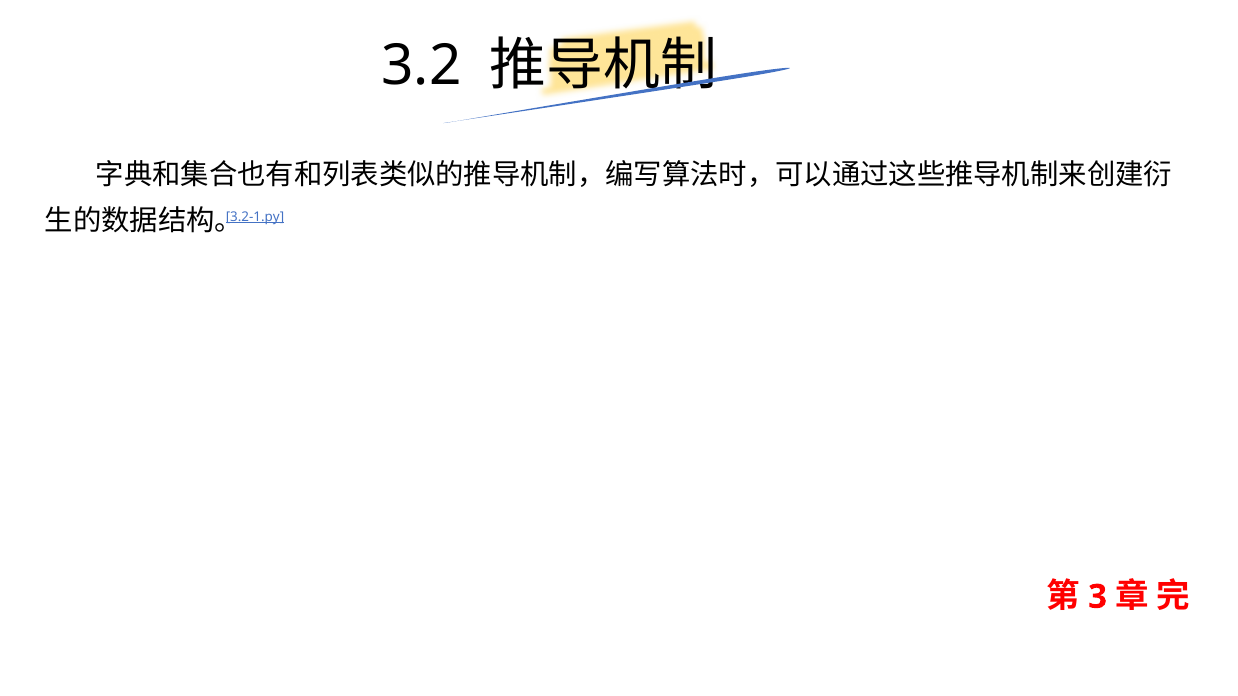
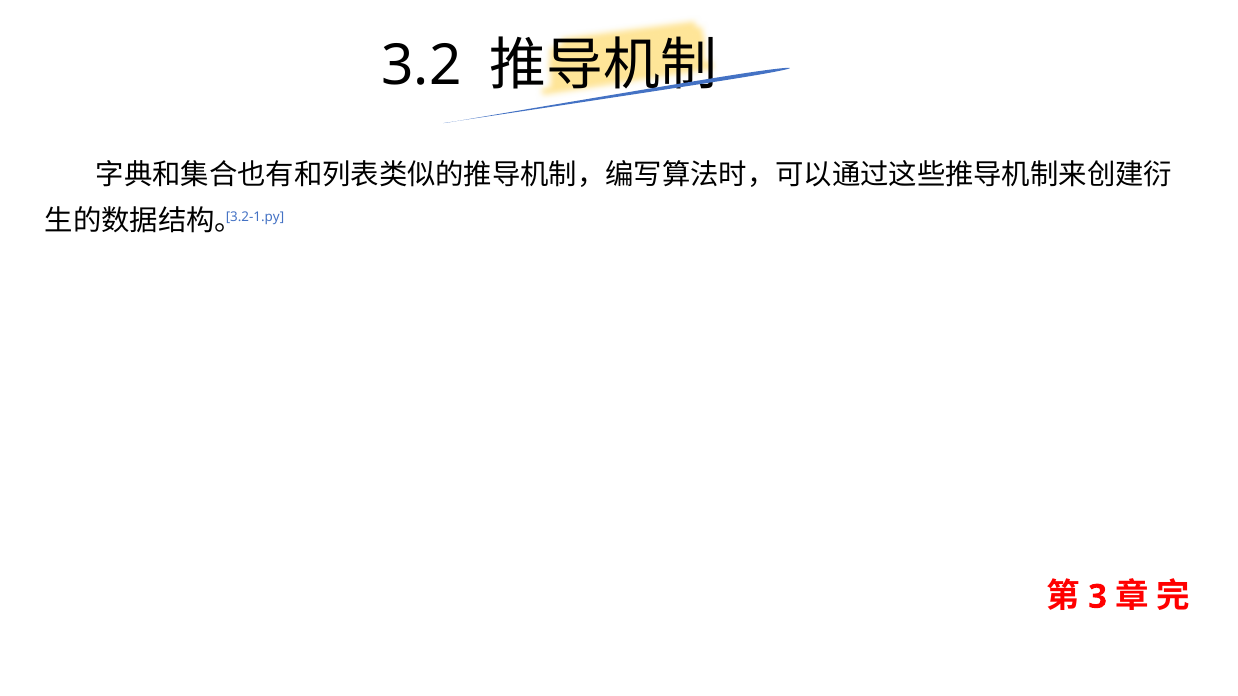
3.2-1.py underline: present -> none
